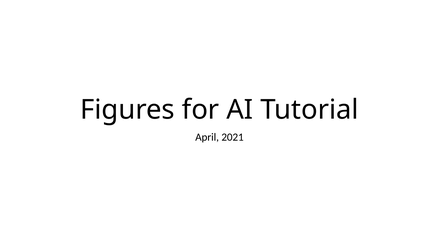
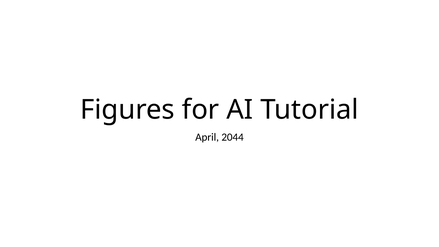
2021: 2021 -> 2044
